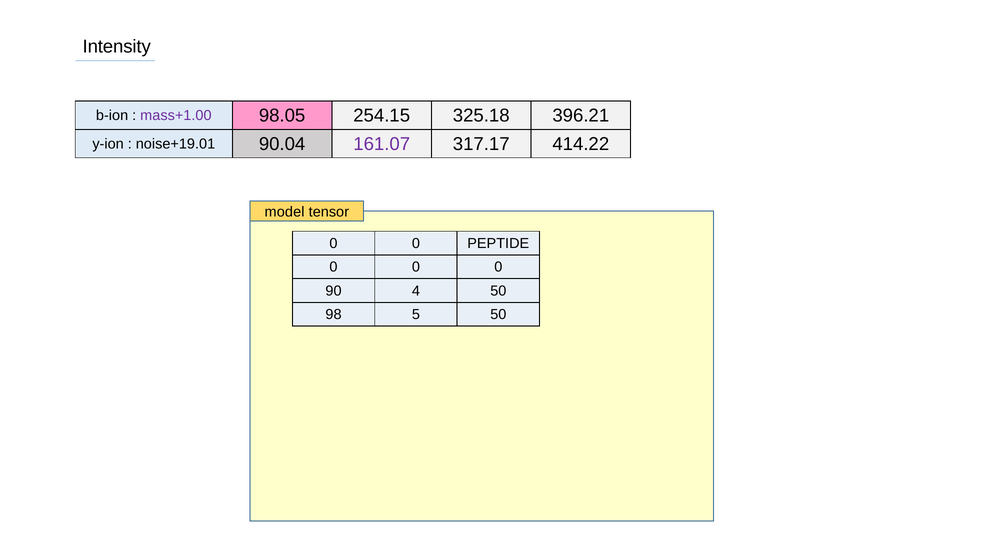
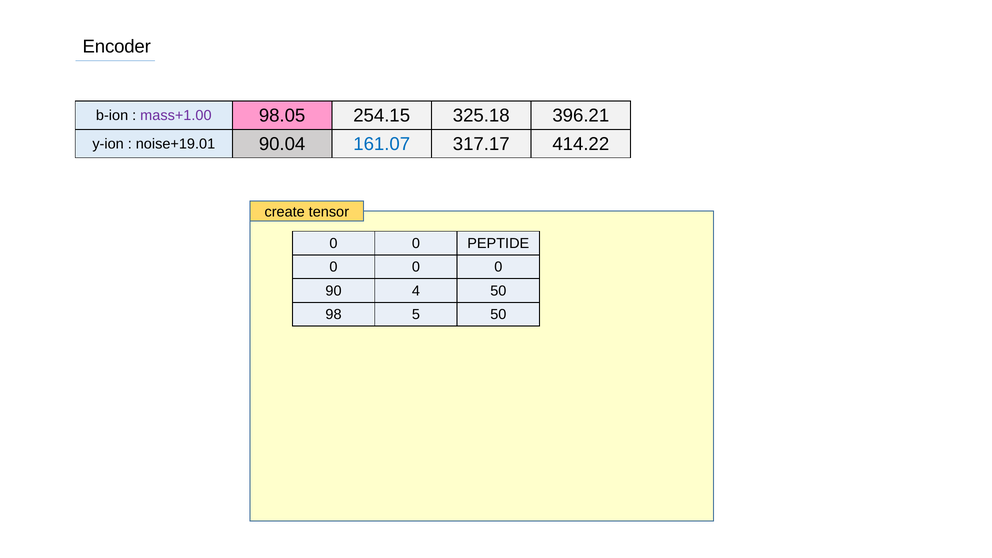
Intensity: Intensity -> Encoder
161.07 colour: purple -> blue
model: model -> create
